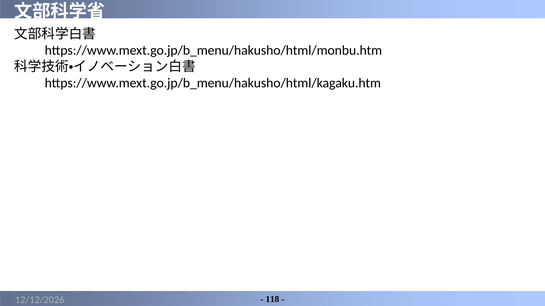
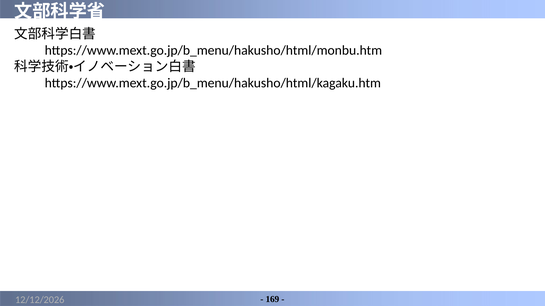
118: 118 -> 169
